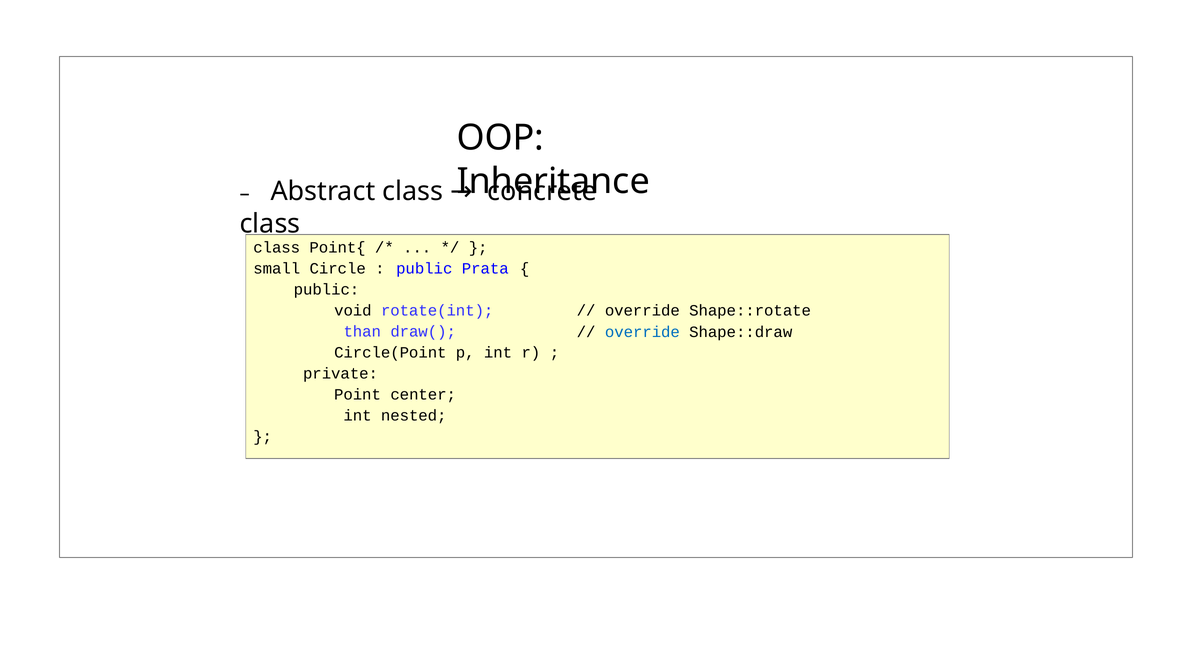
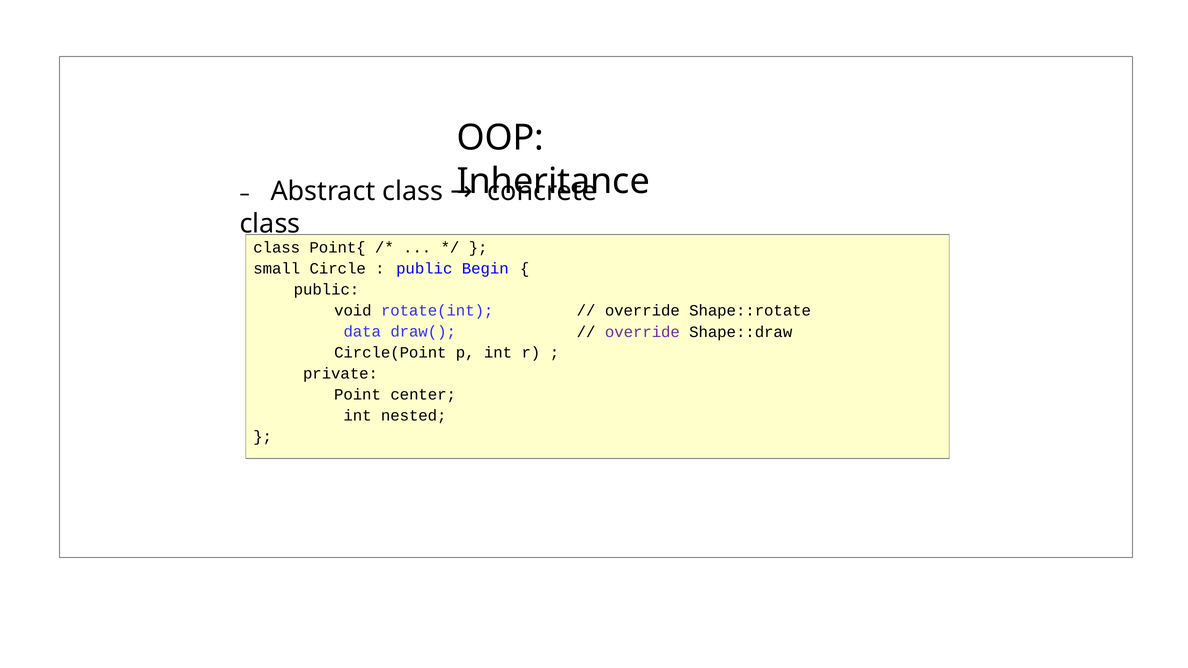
Prata: Prata -> Begin
than: than -> data
override at (642, 332) colour: blue -> purple
